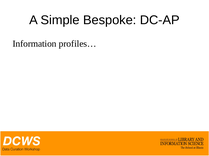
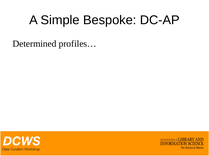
Information: Information -> Determined
